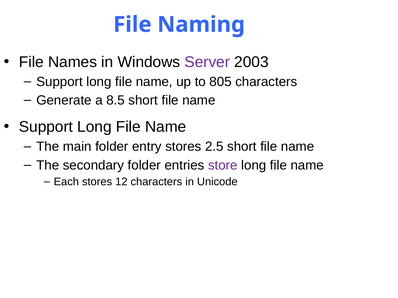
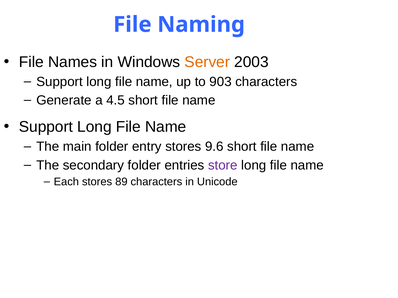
Server colour: purple -> orange
805: 805 -> 903
8.5: 8.5 -> 4.5
2.5: 2.5 -> 9.6
12: 12 -> 89
